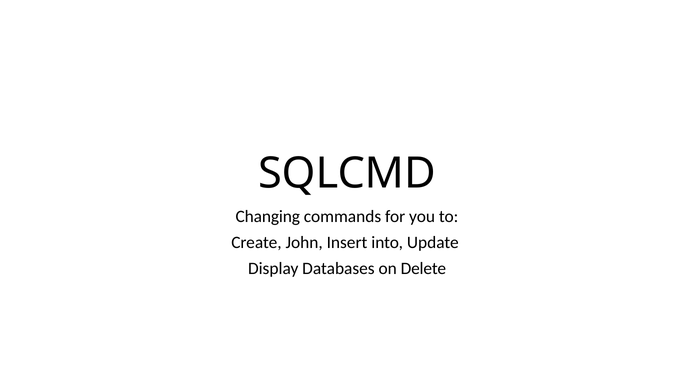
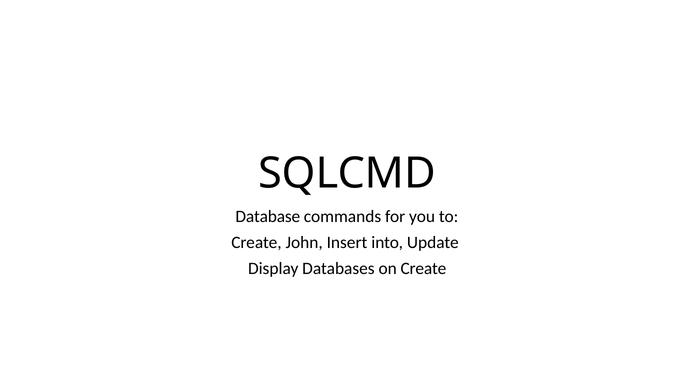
Changing: Changing -> Database
on Delete: Delete -> Create
